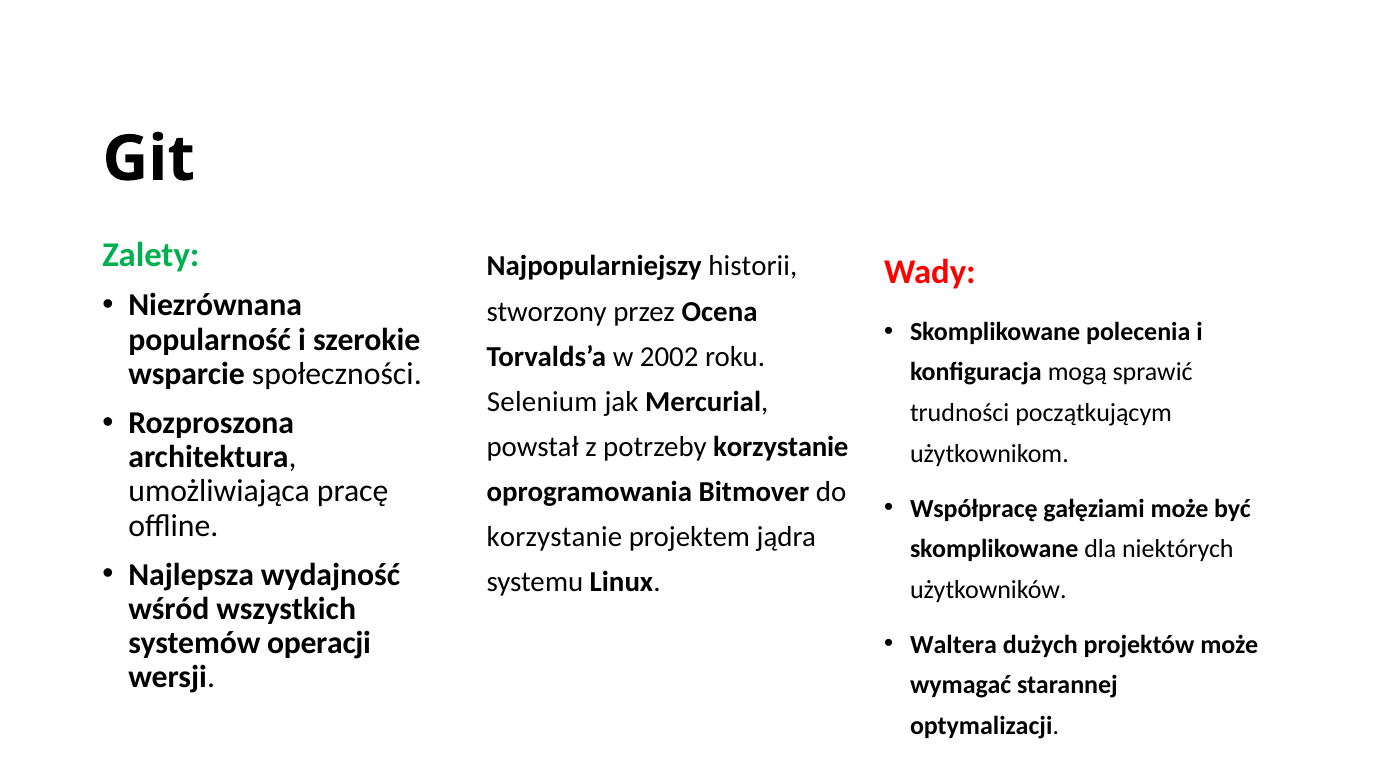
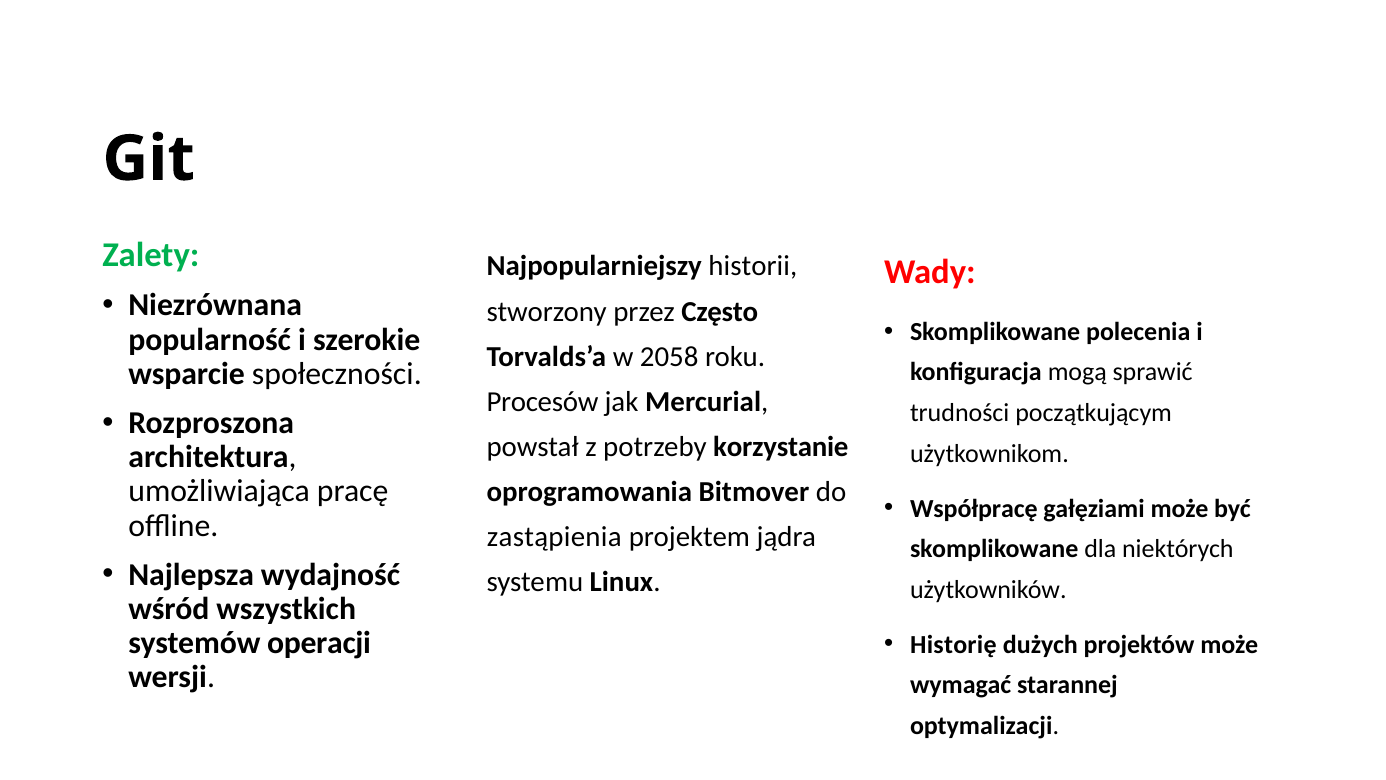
Ocena: Ocena -> Często
2002: 2002 -> 2058
Selenium: Selenium -> Procesów
korzystanie at (554, 537): korzystanie -> zastąpienia
Waltera: Waltera -> Historię
